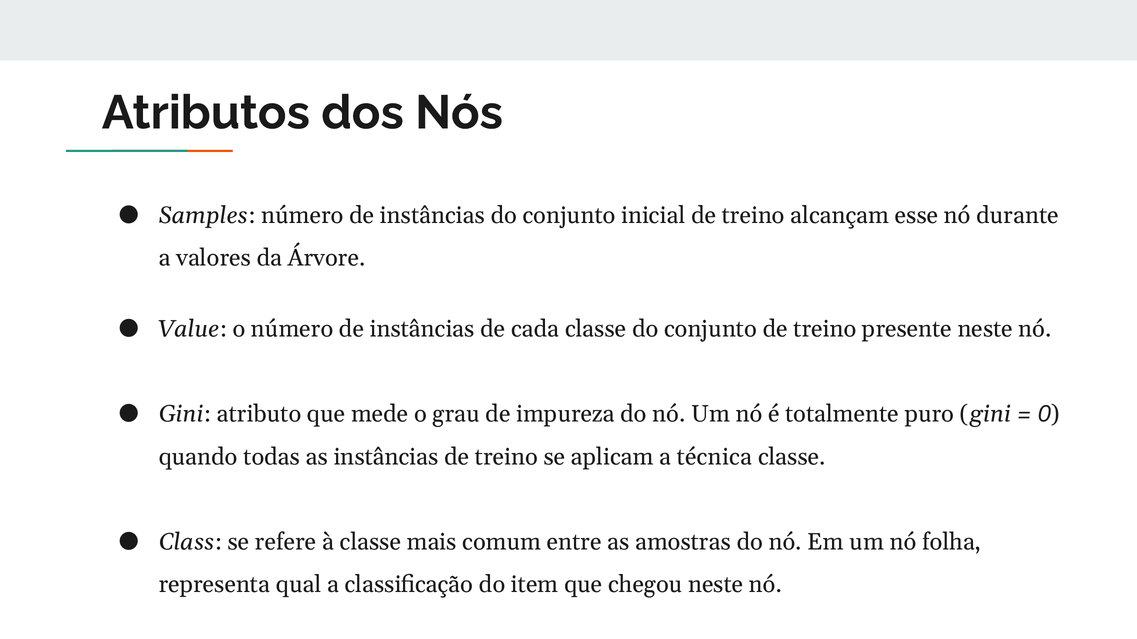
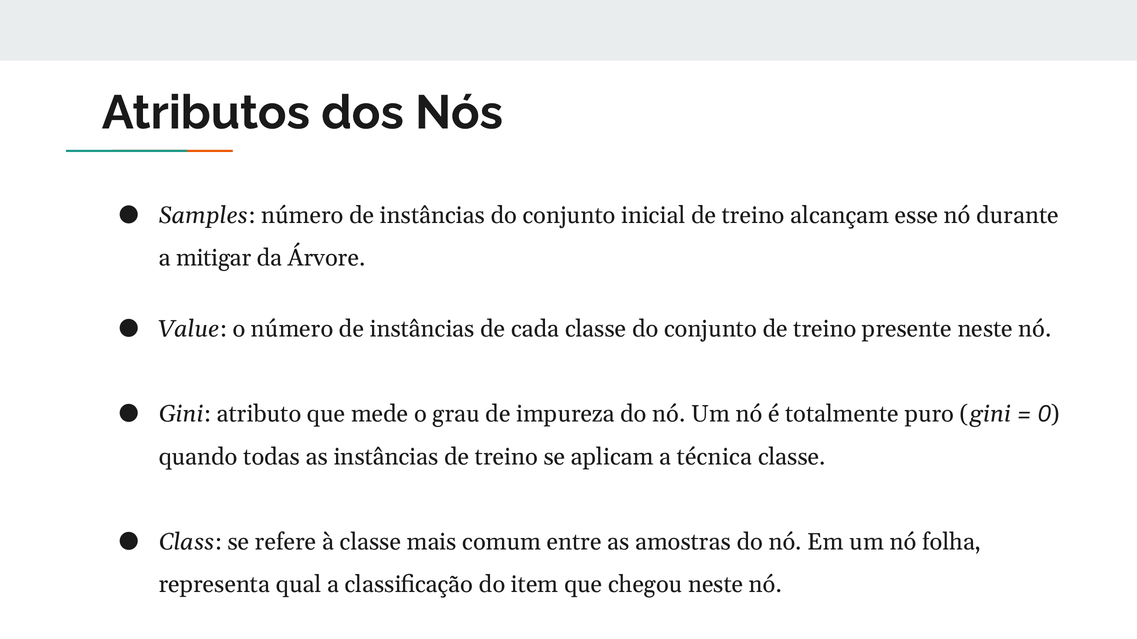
valores: valores -> mitigar
